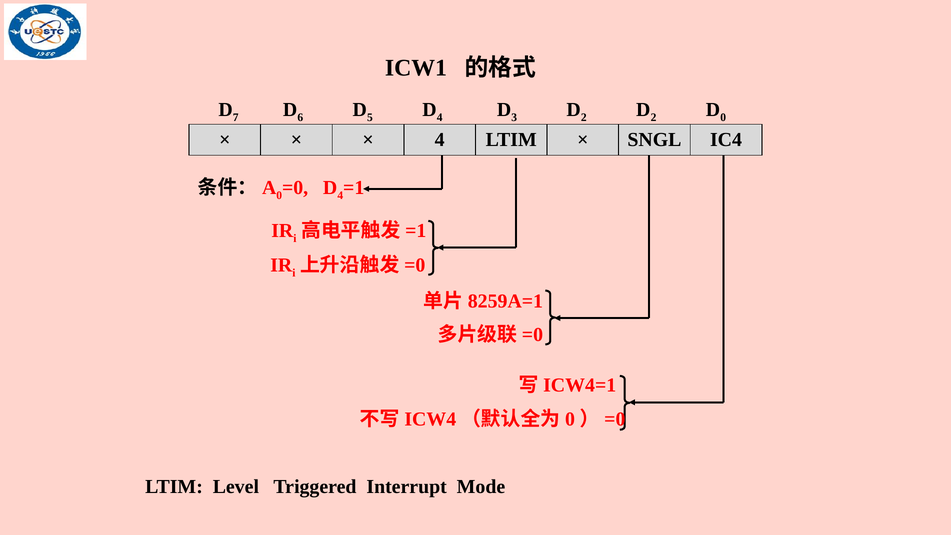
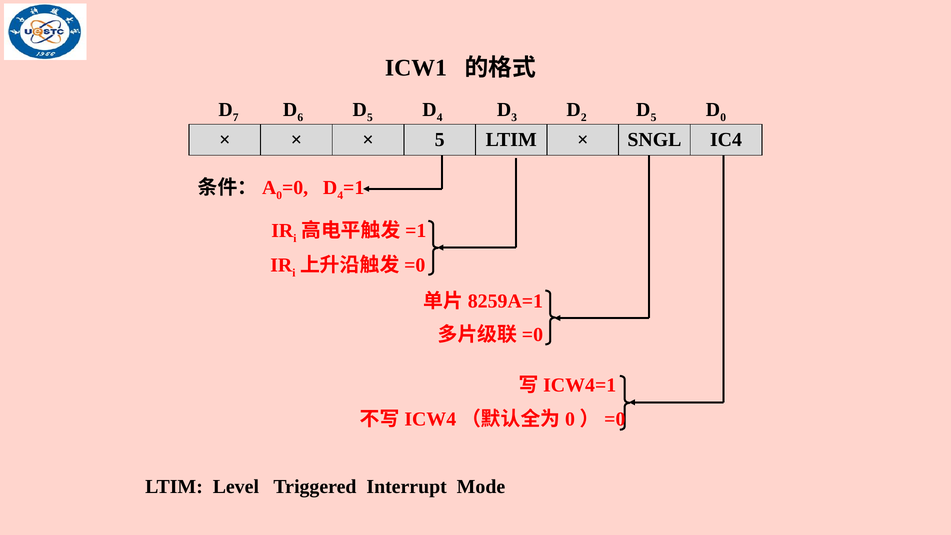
2 at (654, 117): 2 -> 5
4 at (440, 140): 4 -> 5
